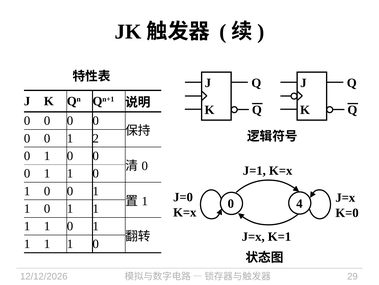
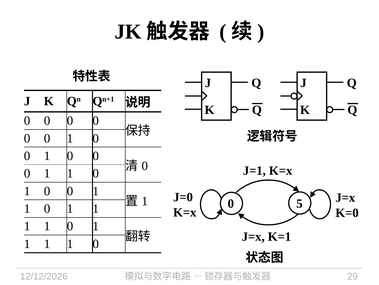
2 at (96, 138): 2 -> 0
4: 4 -> 5
